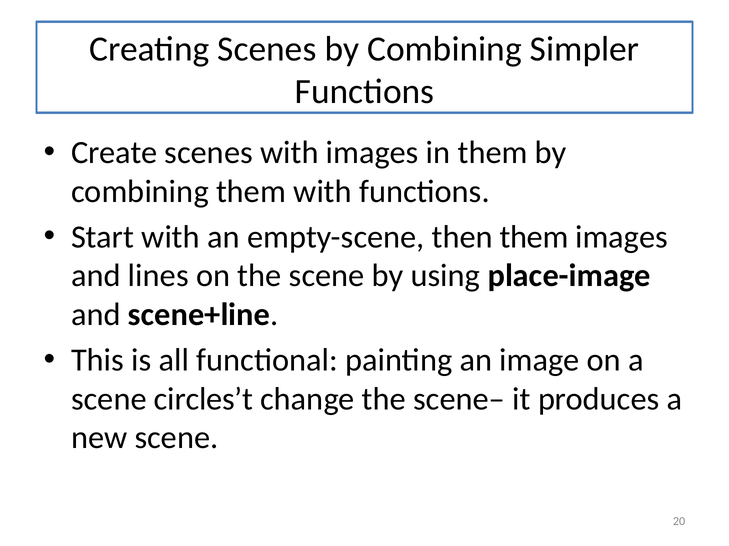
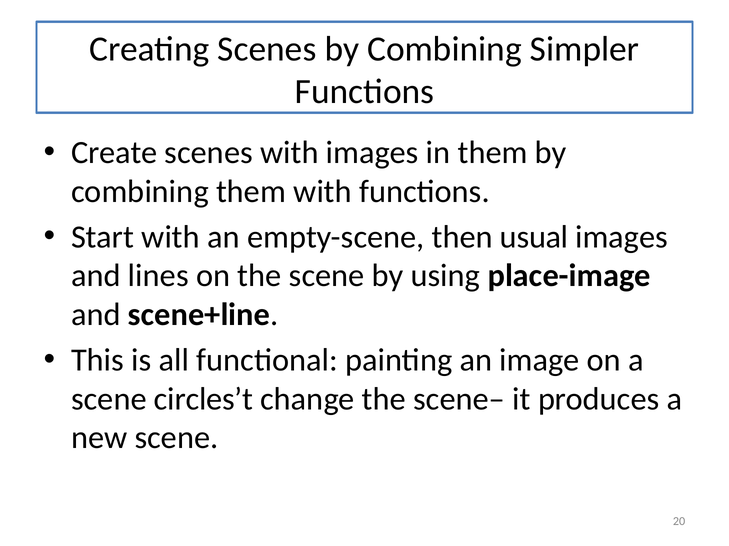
then them: them -> usual
